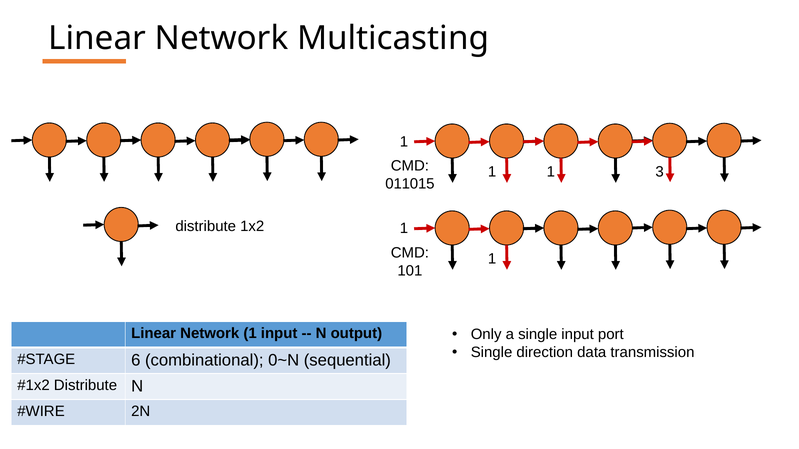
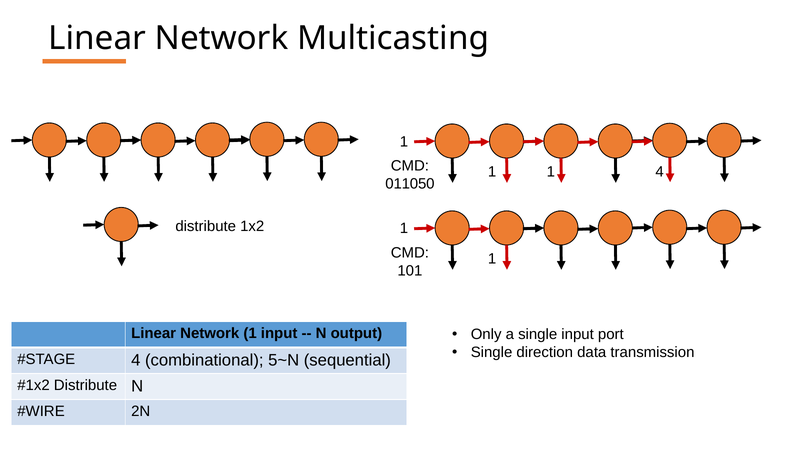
1 3: 3 -> 4
011015: 011015 -> 011050
6 at (136, 360): 6 -> 4
0~N: 0~N -> 5~N
